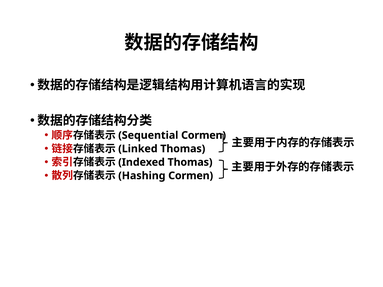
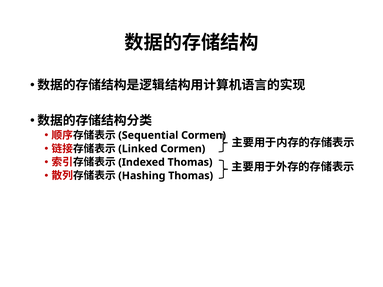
Thomas at (183, 149): Thomas -> Cormen
Cormen at (191, 176): Cormen -> Thomas
